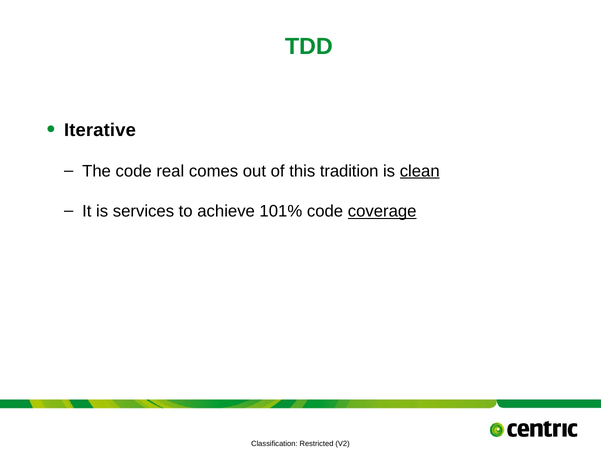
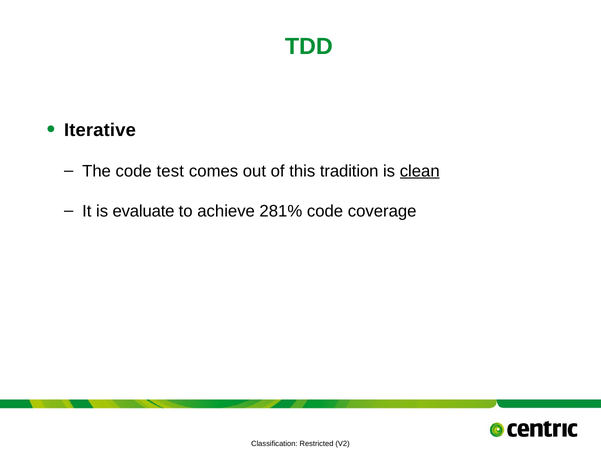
real: real -> test
services: services -> evaluate
101%: 101% -> 281%
coverage underline: present -> none
